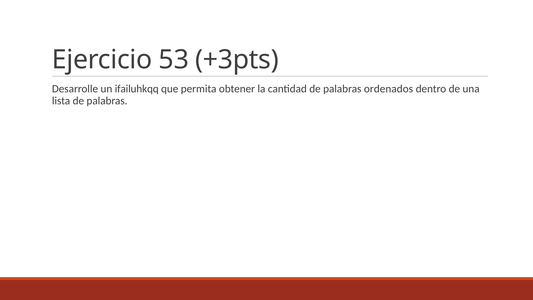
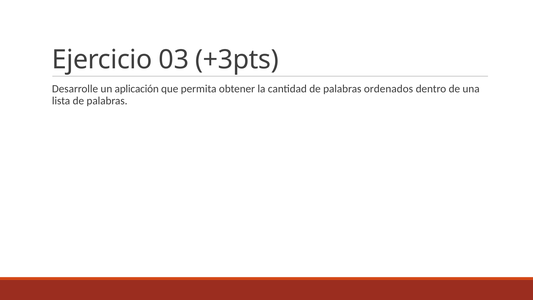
53: 53 -> 03
ifailuhkqq: ifailuhkqq -> aplicación
